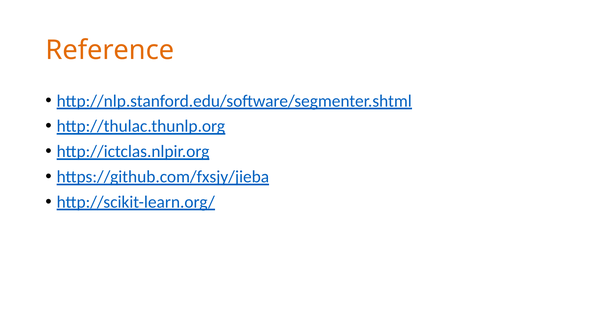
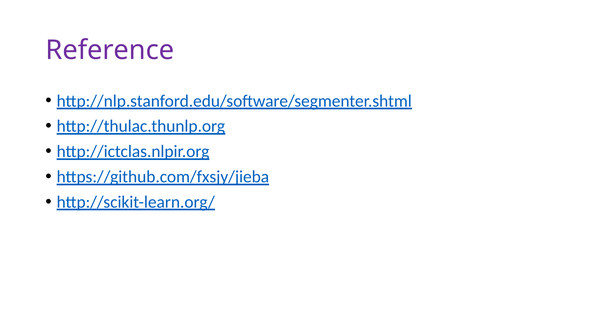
Reference colour: orange -> purple
